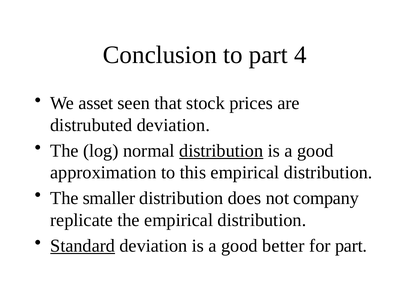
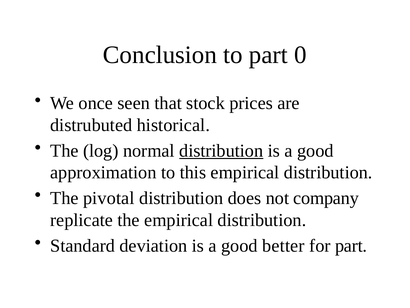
4: 4 -> 0
asset: asset -> once
distrubuted deviation: deviation -> historical
smaller: smaller -> pivotal
Standard underline: present -> none
